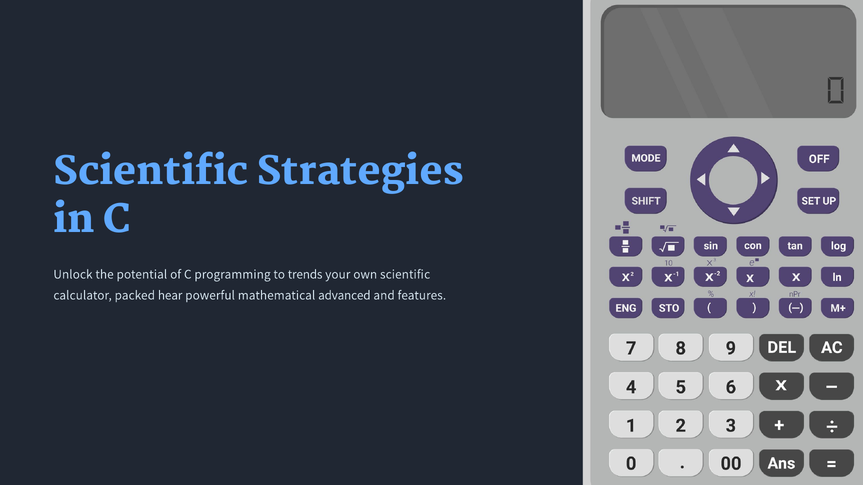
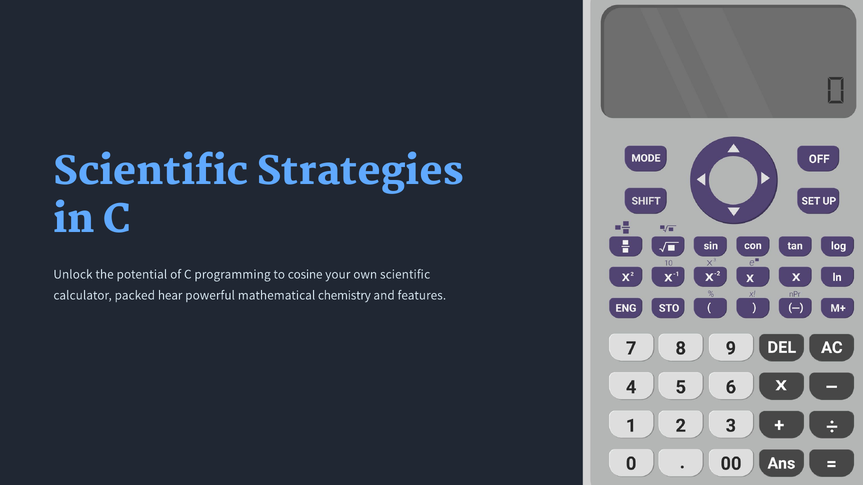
trends: trends -> cosine
advanced: advanced -> chemistry
